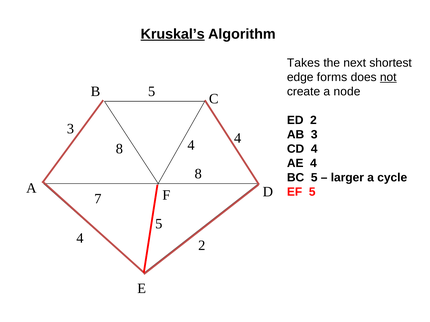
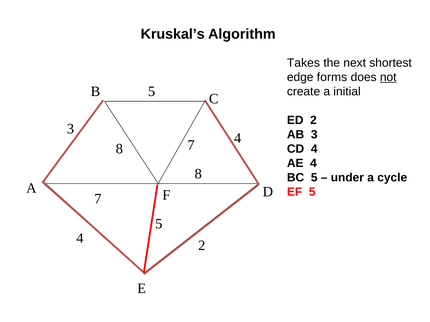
Kruskal’s underline: present -> none
node: node -> initial
8 4: 4 -> 7
larger: larger -> under
